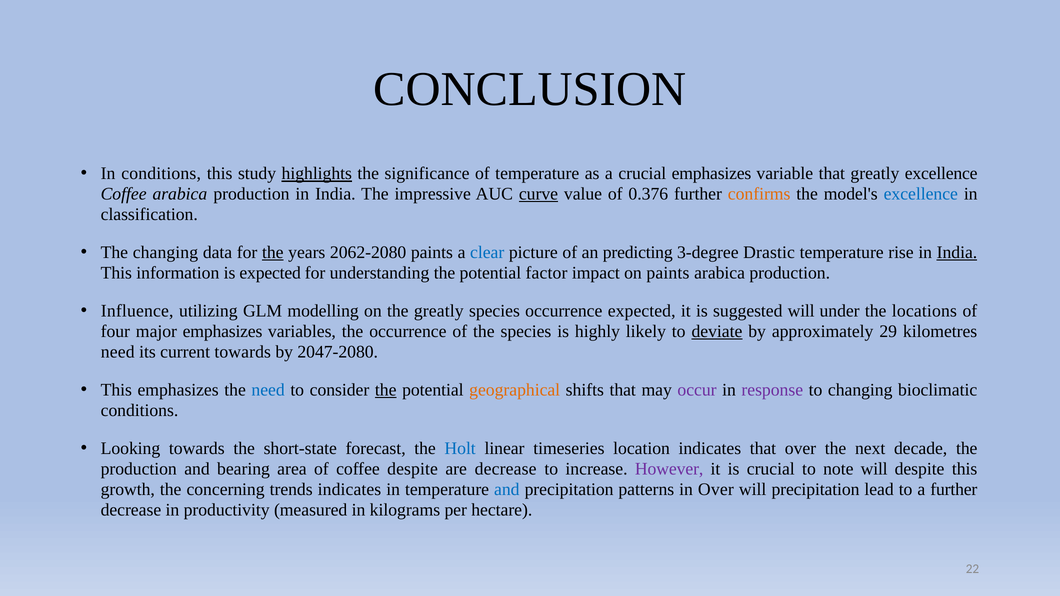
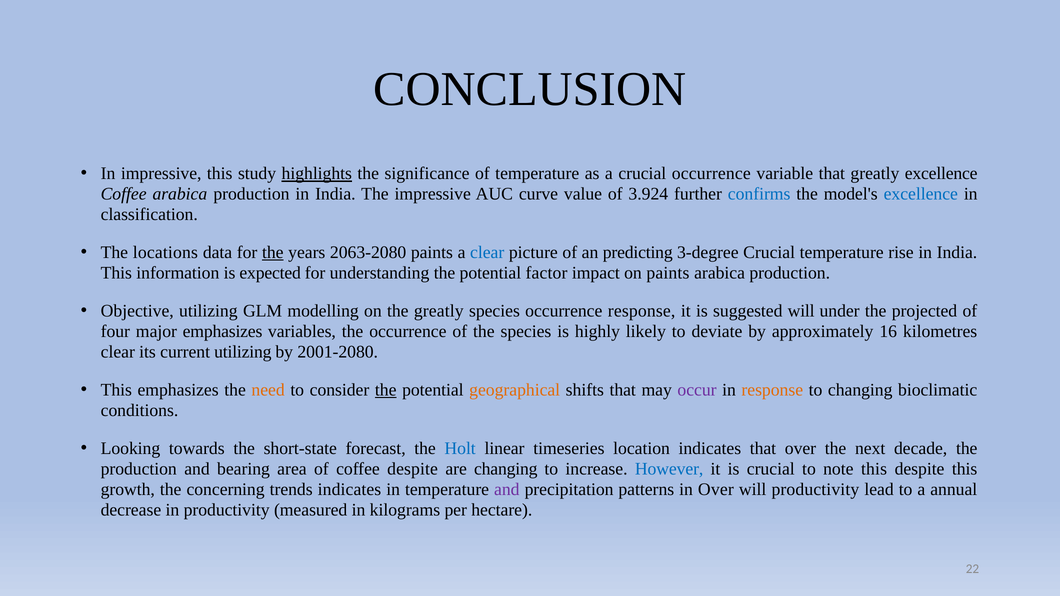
In conditions: conditions -> impressive
crucial emphasizes: emphasizes -> occurrence
curve underline: present -> none
0.376: 0.376 -> 3.924
confirms colour: orange -> blue
The changing: changing -> locations
2062-2080: 2062-2080 -> 2063-2080
3-degree Drastic: Drastic -> Crucial
India at (957, 253) underline: present -> none
Influence: Influence -> Objective
occurrence expected: expected -> response
locations: locations -> projected
deviate underline: present -> none
29: 29 -> 16
need at (118, 352): need -> clear
current towards: towards -> utilizing
2047-2080: 2047-2080 -> 2001-2080
need at (268, 390) colour: blue -> orange
response at (772, 390) colour: purple -> orange
are decrease: decrease -> changing
However colour: purple -> blue
note will: will -> this
and at (507, 490) colour: blue -> purple
will precipitation: precipitation -> productivity
a further: further -> annual
